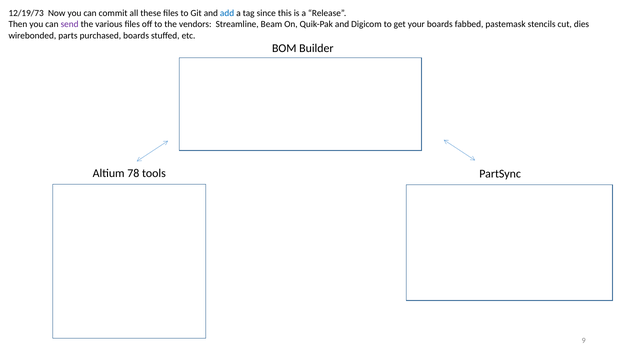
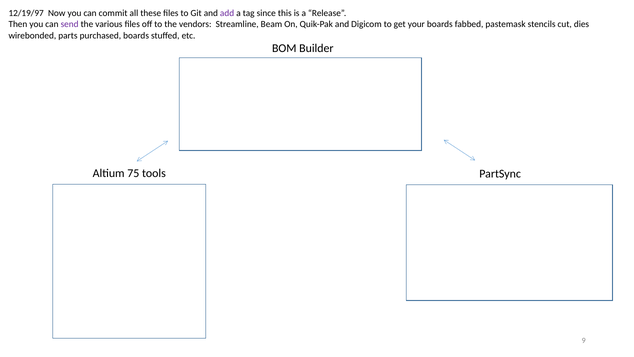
12/19/73: 12/19/73 -> 12/19/97
add colour: blue -> purple
78: 78 -> 75
